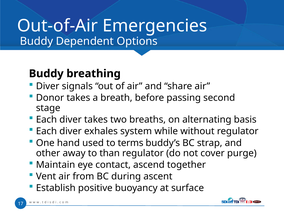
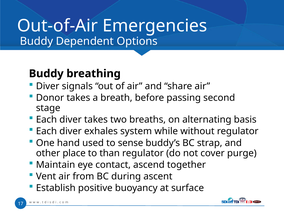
terms: terms -> sense
away: away -> place
